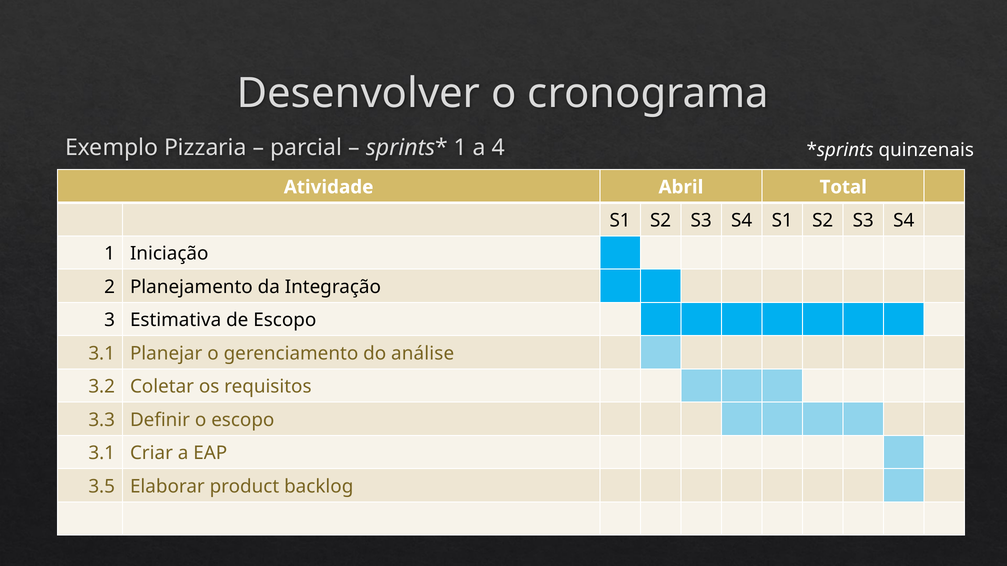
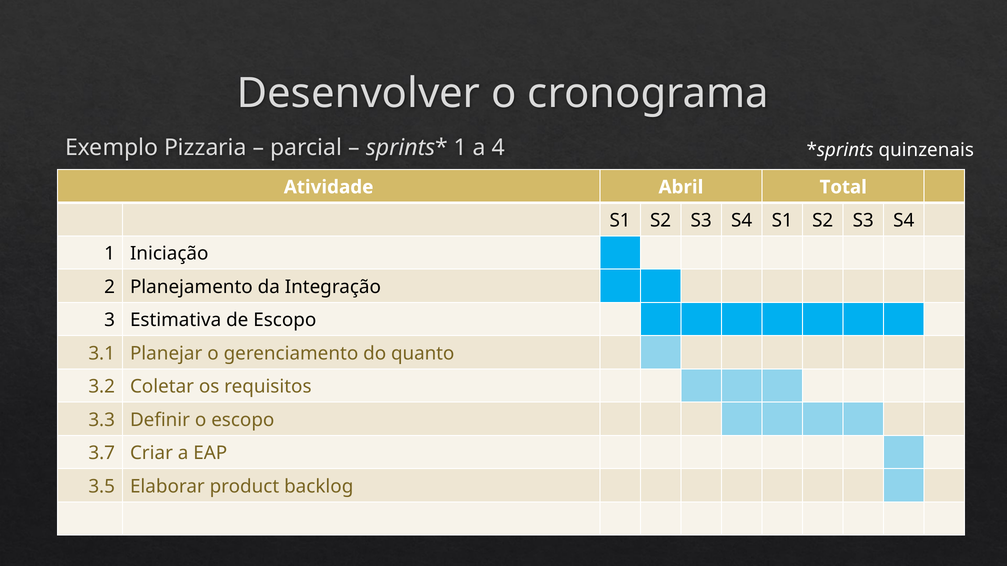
análise: análise -> quanto
3.1 at (102, 453): 3.1 -> 3.7
